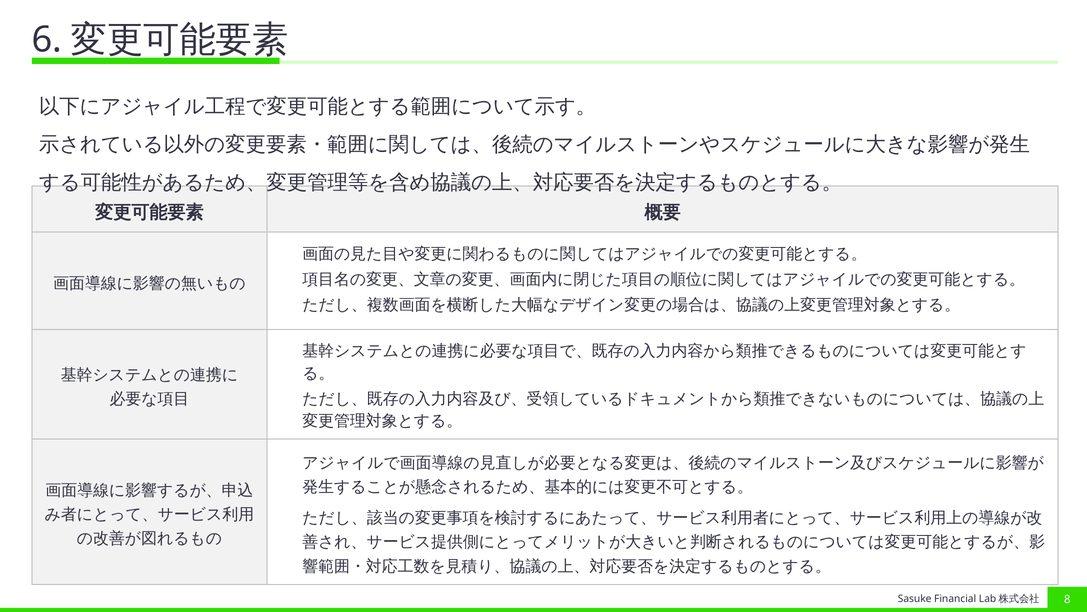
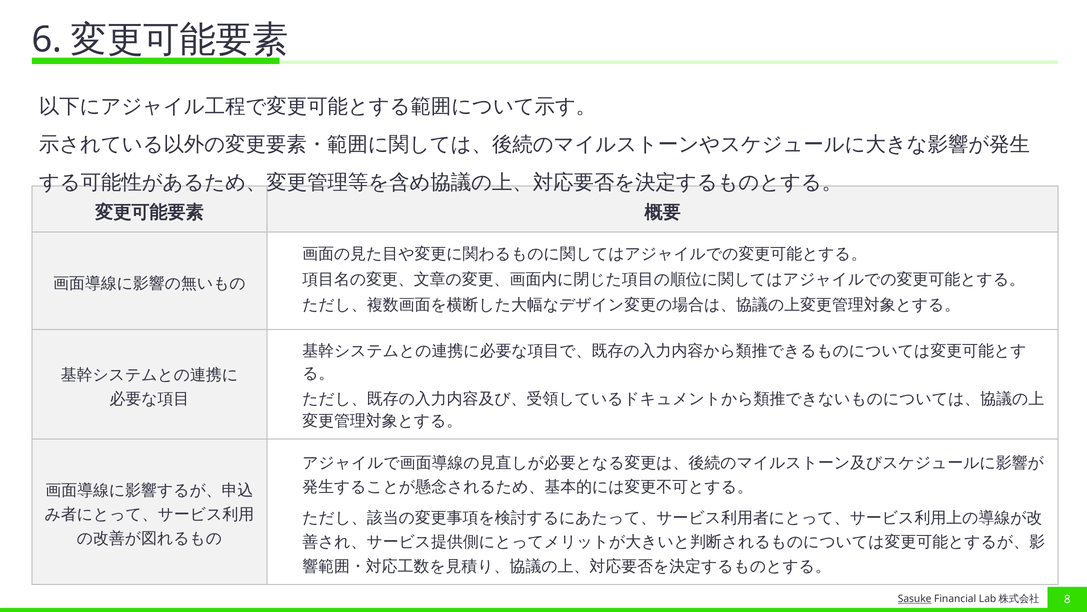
Sasuke underline: none -> present
